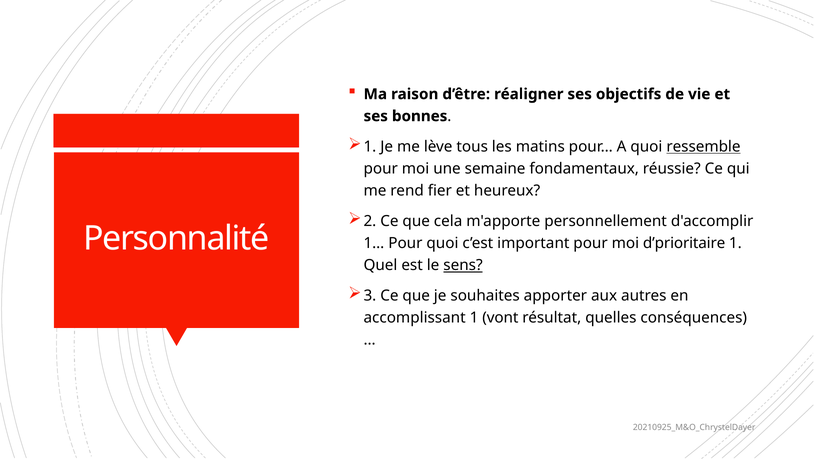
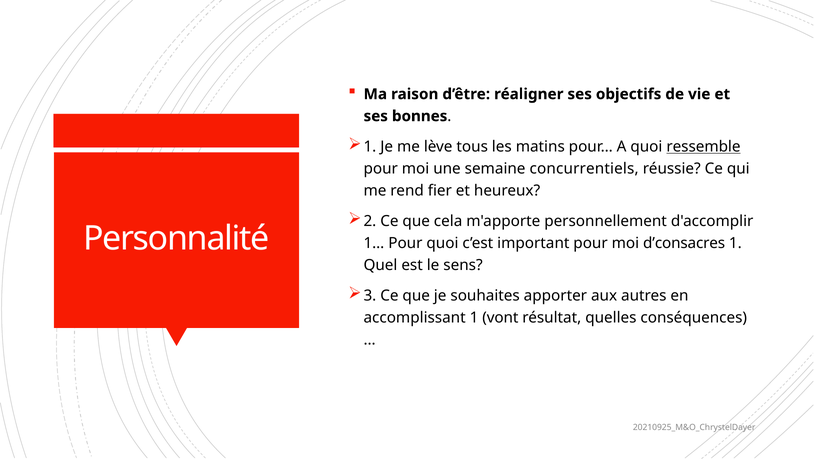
fondamentaux: fondamentaux -> concurrentiels
d’prioritaire: d’prioritaire -> d’consacres
sens underline: present -> none
